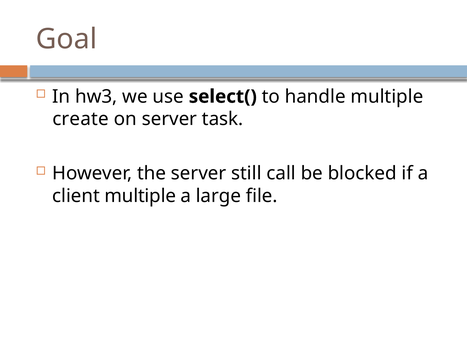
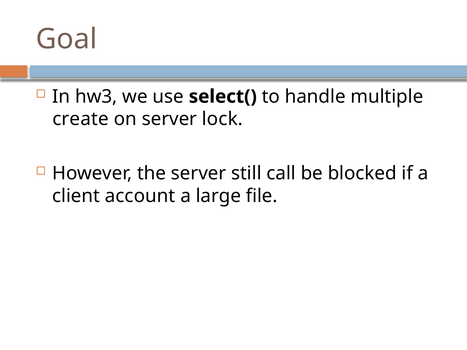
task: task -> lock
client multiple: multiple -> account
